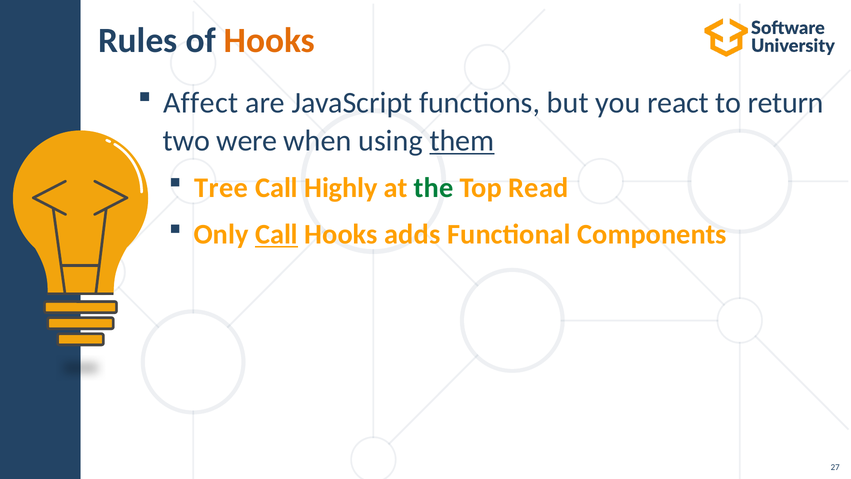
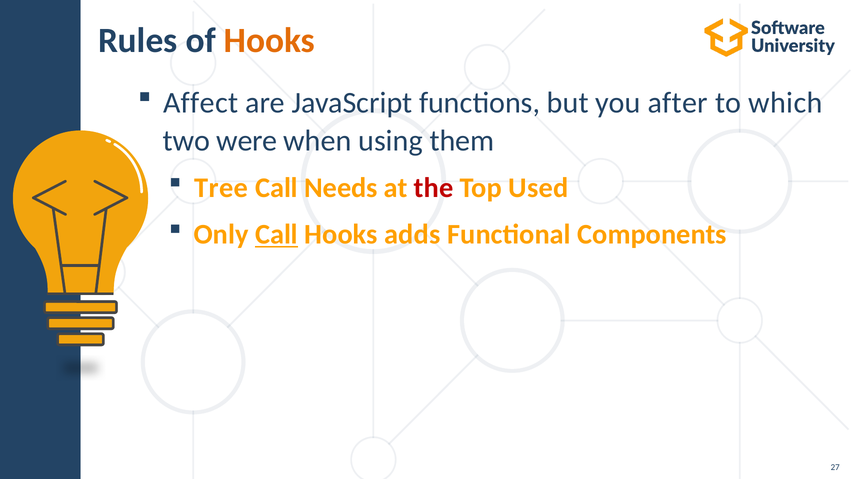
react: react -> after
return: return -> which
them underline: present -> none
Highly: Highly -> Needs
the colour: green -> red
Read: Read -> Used
